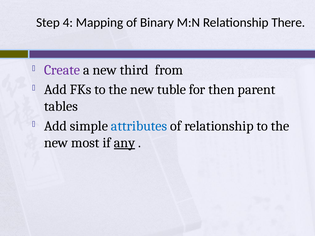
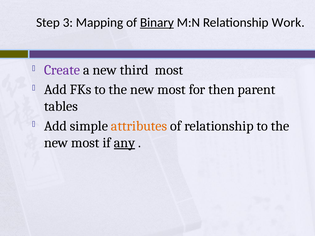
4: 4 -> 3
Binary underline: none -> present
There: There -> Work
third from: from -> most
tuble at (172, 90): tuble -> most
attributes colour: blue -> orange
